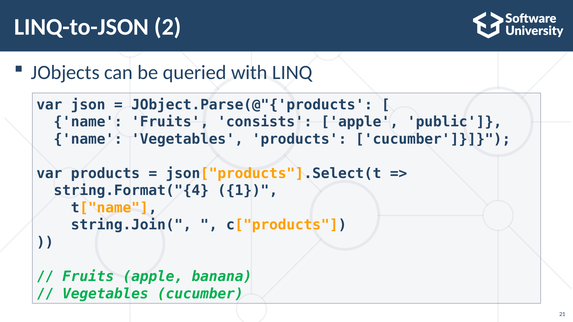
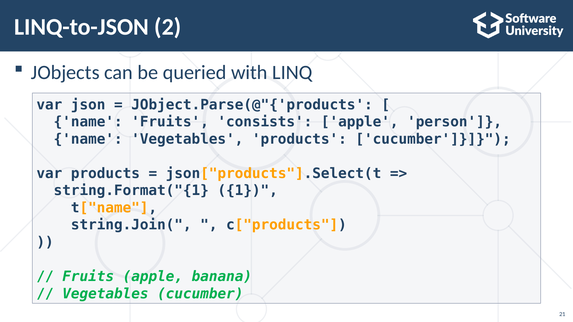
public: public -> person
string.Format("{4: string.Format("{4 -> string.Format("{1
